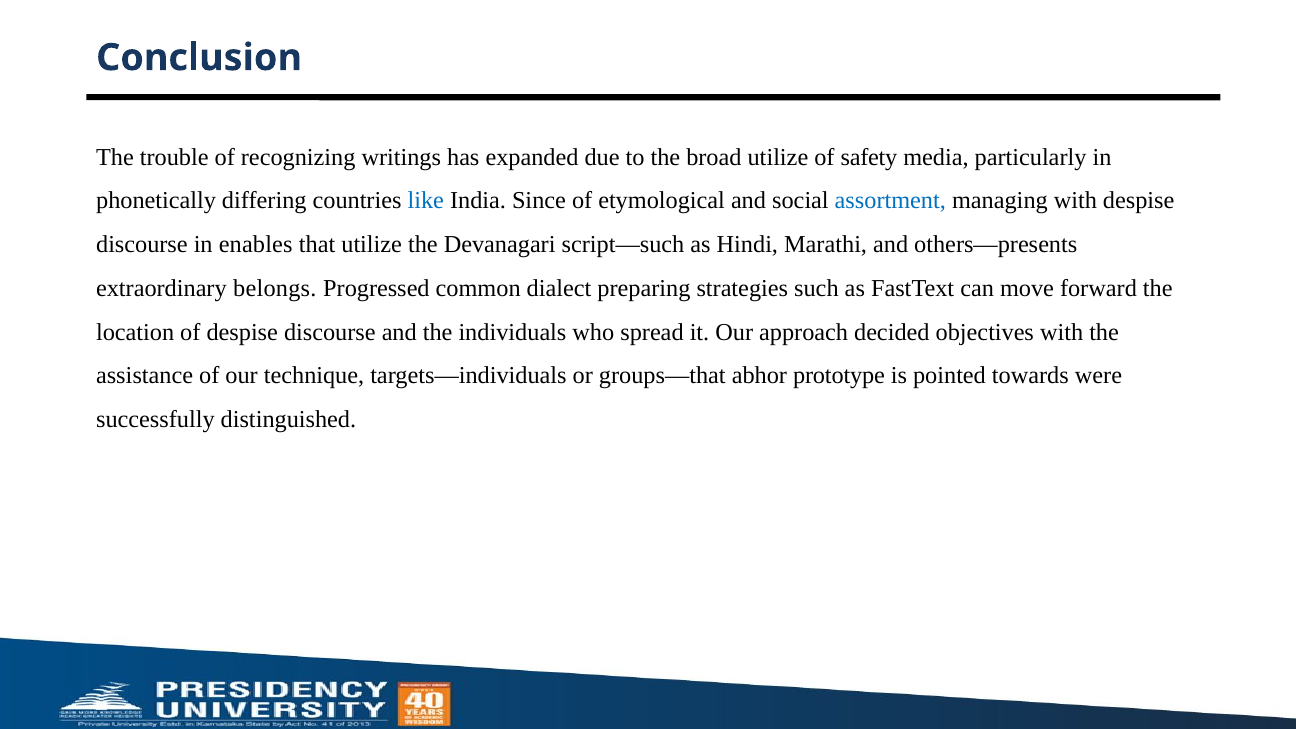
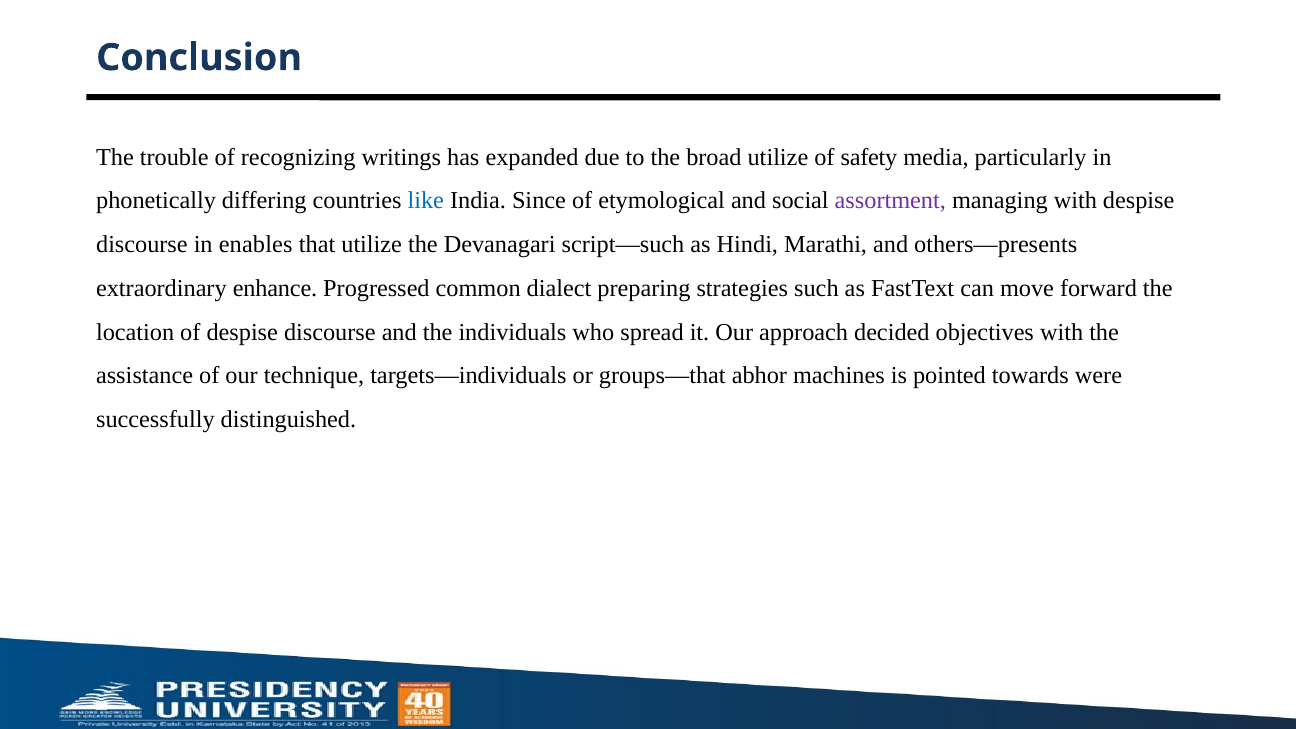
assortment colour: blue -> purple
belongs: belongs -> enhance
prototype: prototype -> machines
